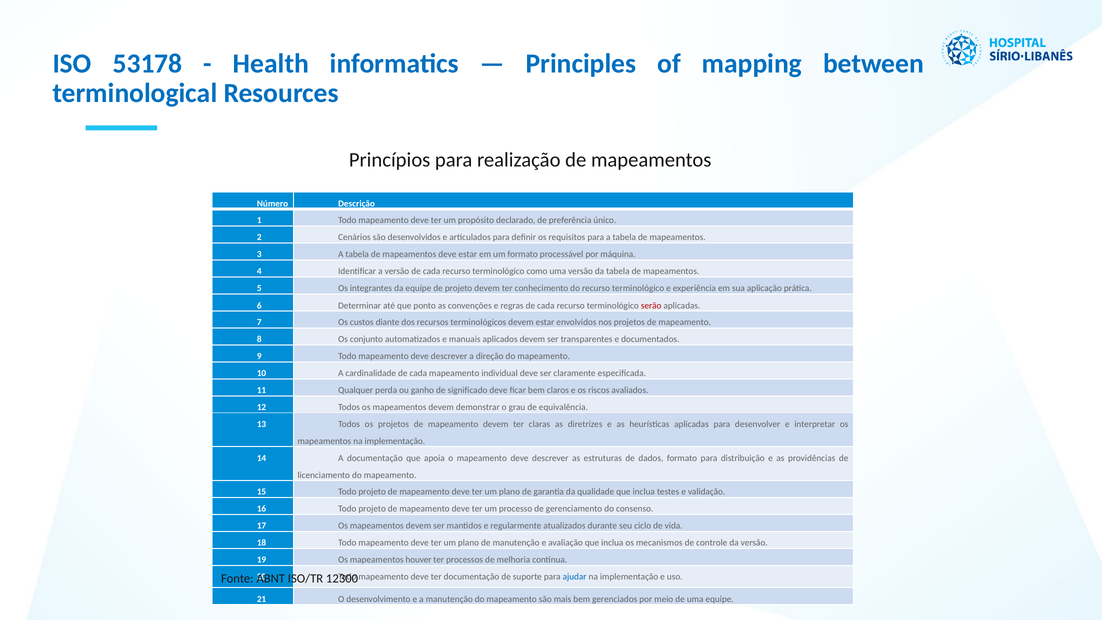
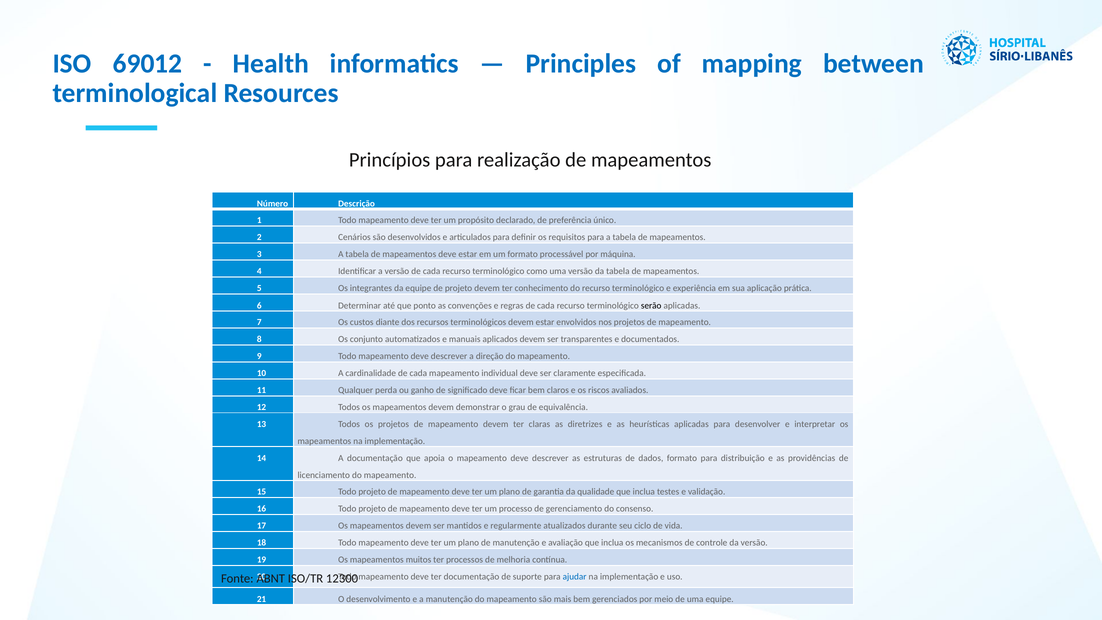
53178: 53178 -> 69012
serão colour: red -> black
houver: houver -> muitos
